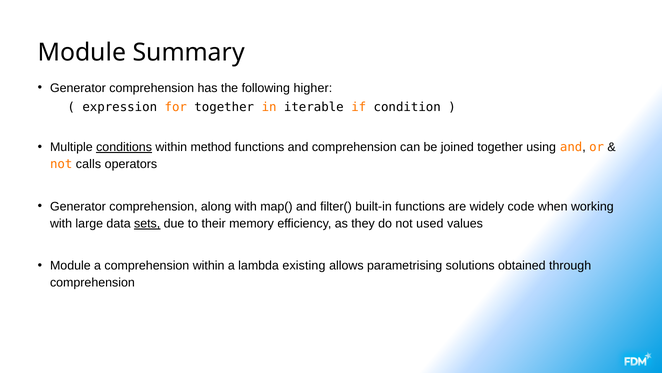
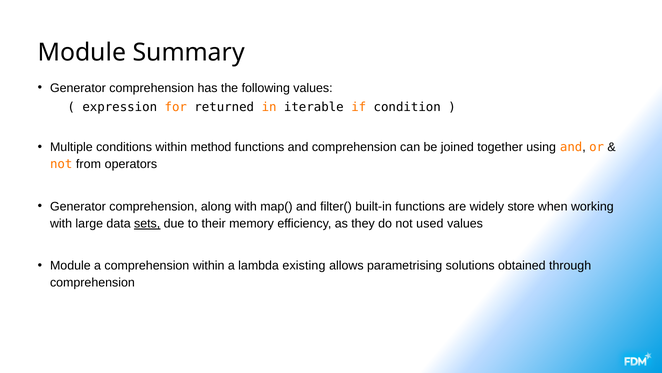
following higher: higher -> values
for together: together -> returned
conditions underline: present -> none
calls: calls -> from
code: code -> store
